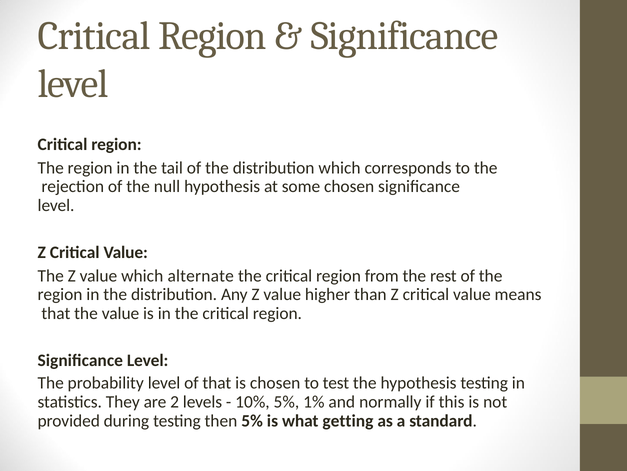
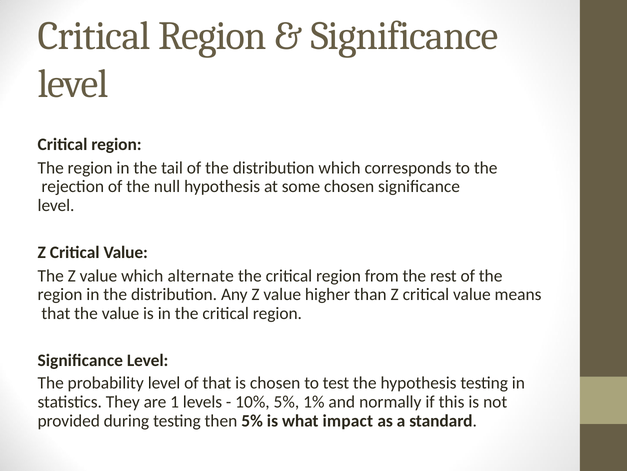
2: 2 -> 1
getting: getting -> impact
